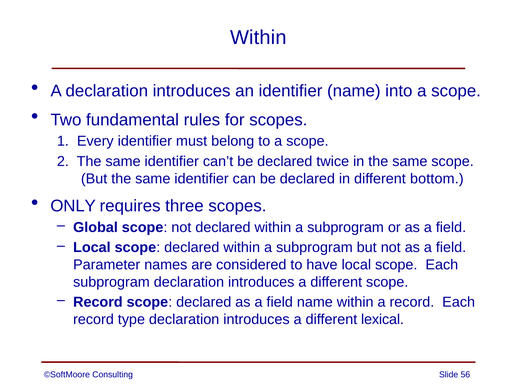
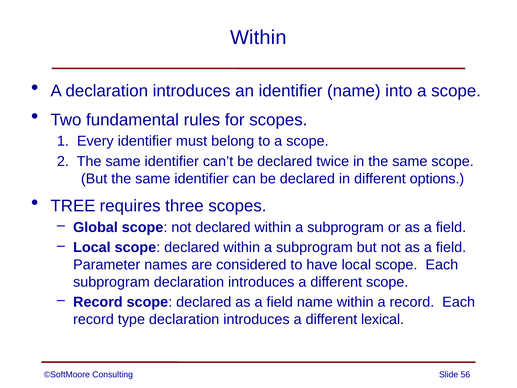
bottom: bottom -> options
ONLY: ONLY -> TREE
